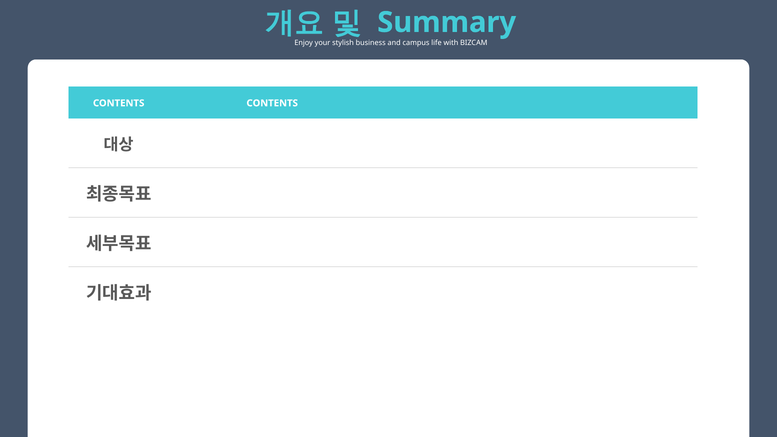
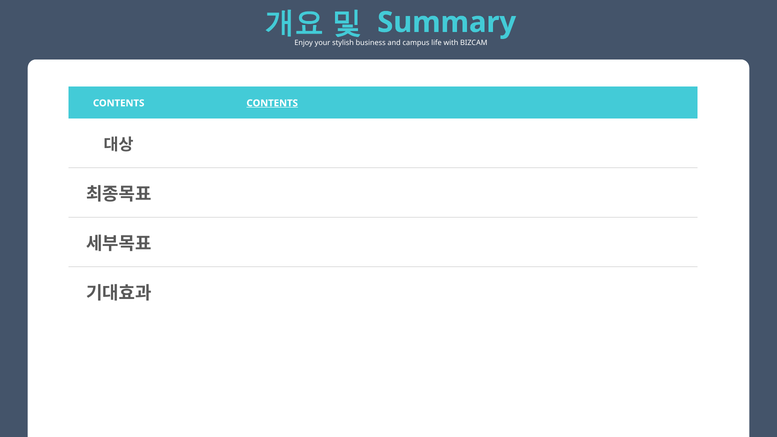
CONTENTS at (272, 103) underline: none -> present
